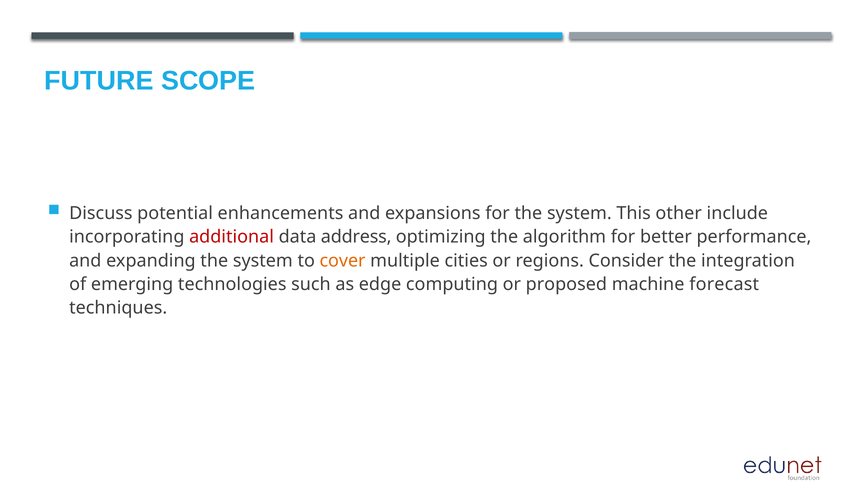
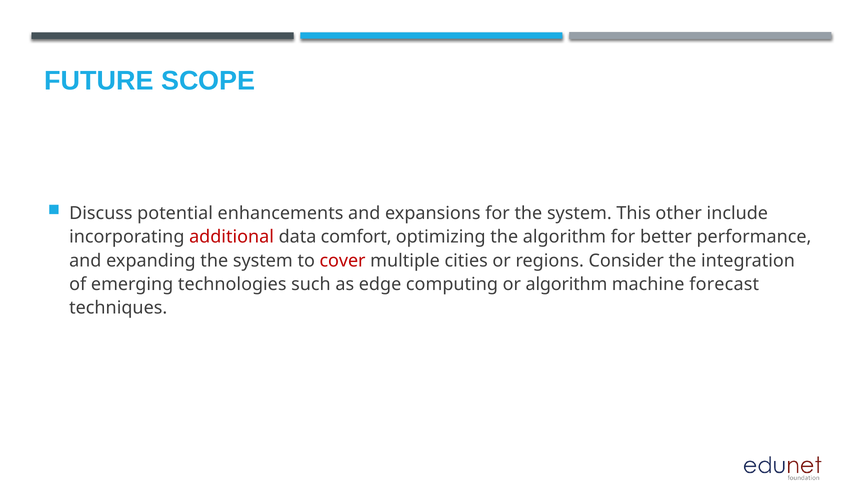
address: address -> comfort
cover colour: orange -> red
or proposed: proposed -> algorithm
